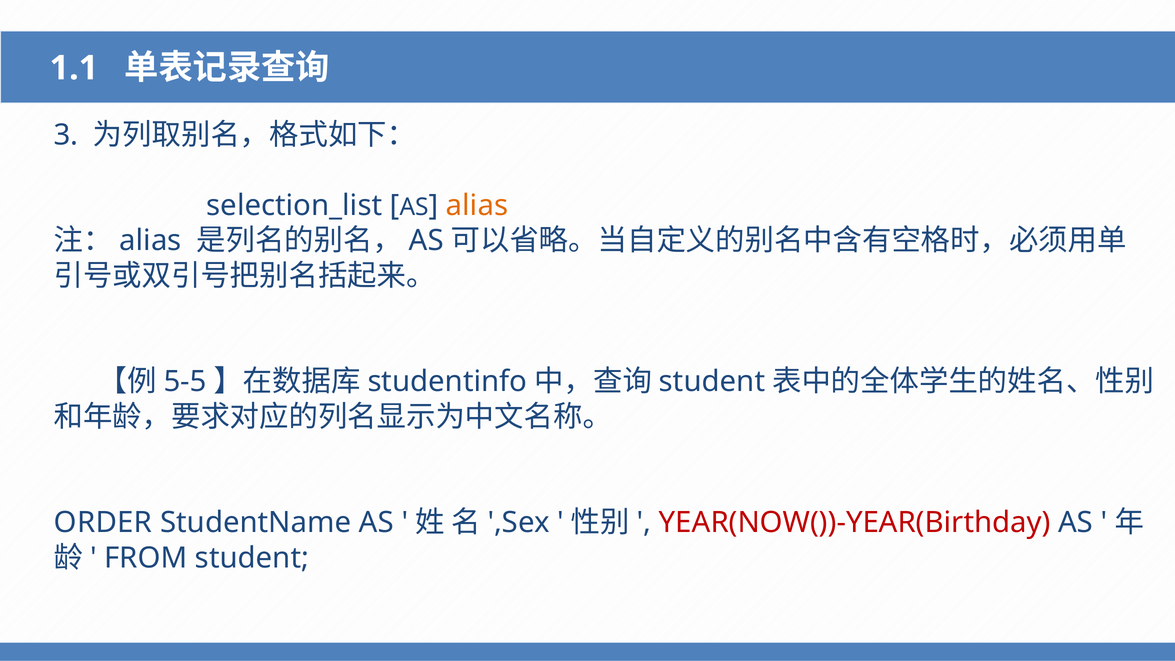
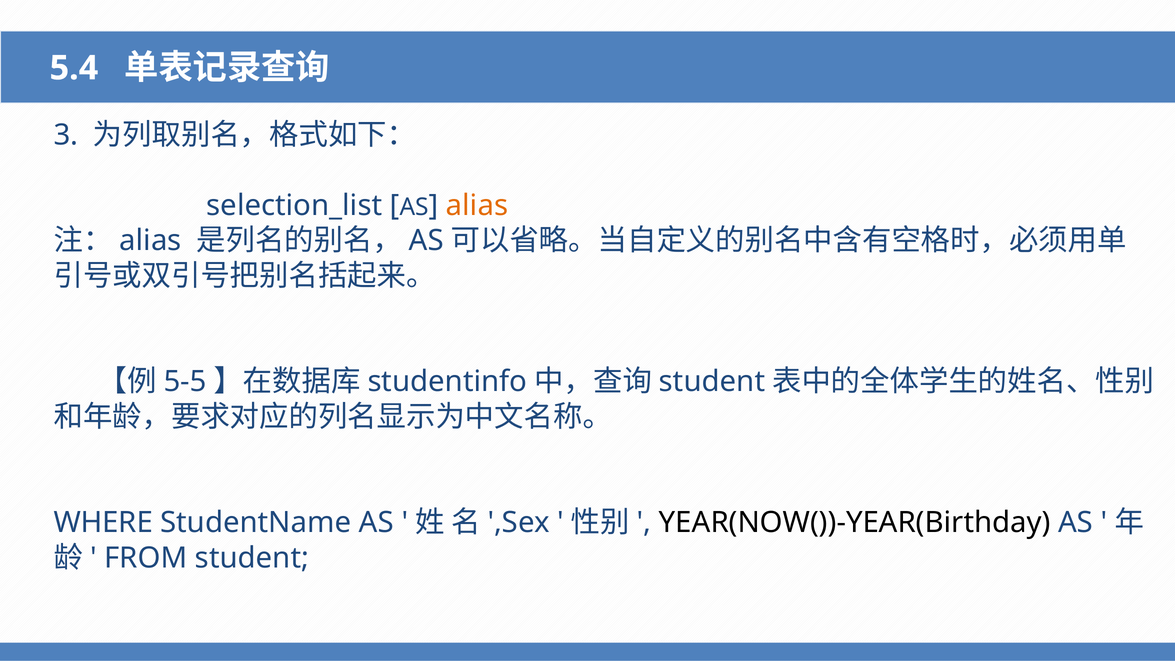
1.1: 1.1 -> 5.4
ORDER: ORDER -> WHERE
YEAR(NOW())-YEAR(Birthday colour: red -> black
